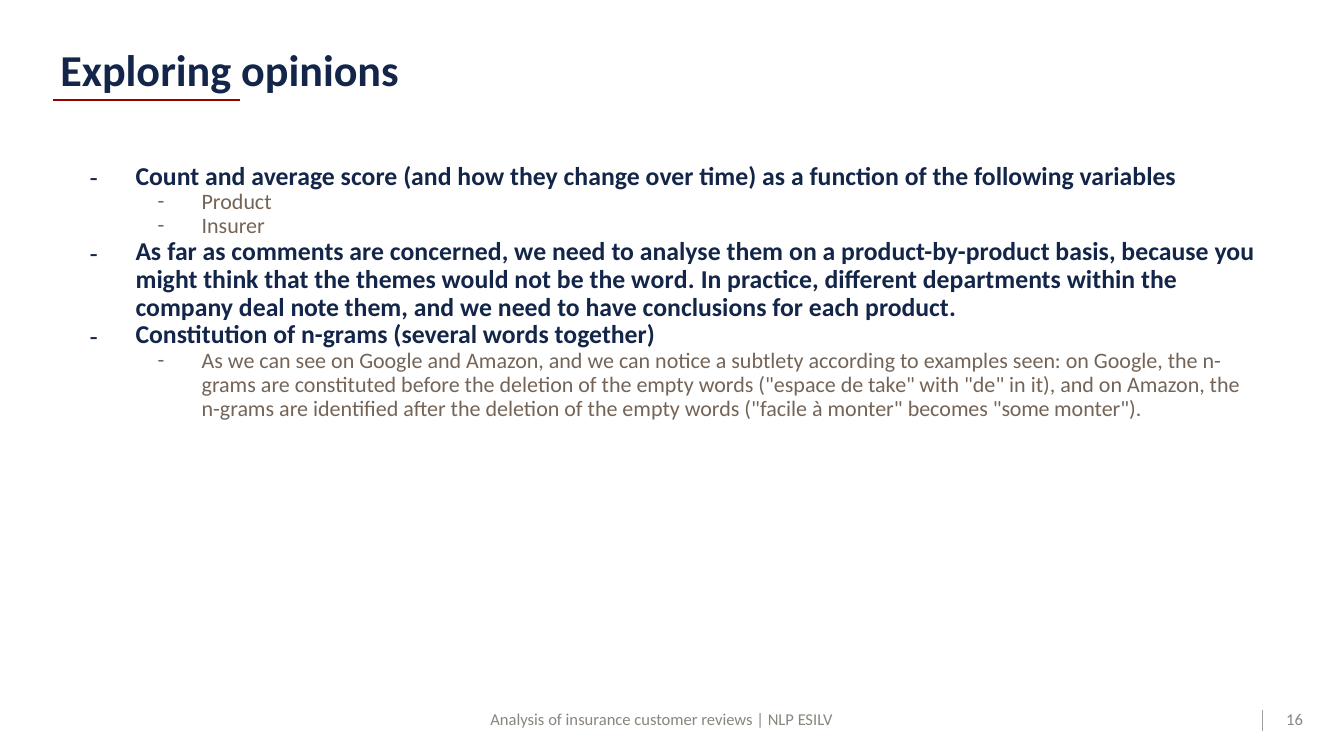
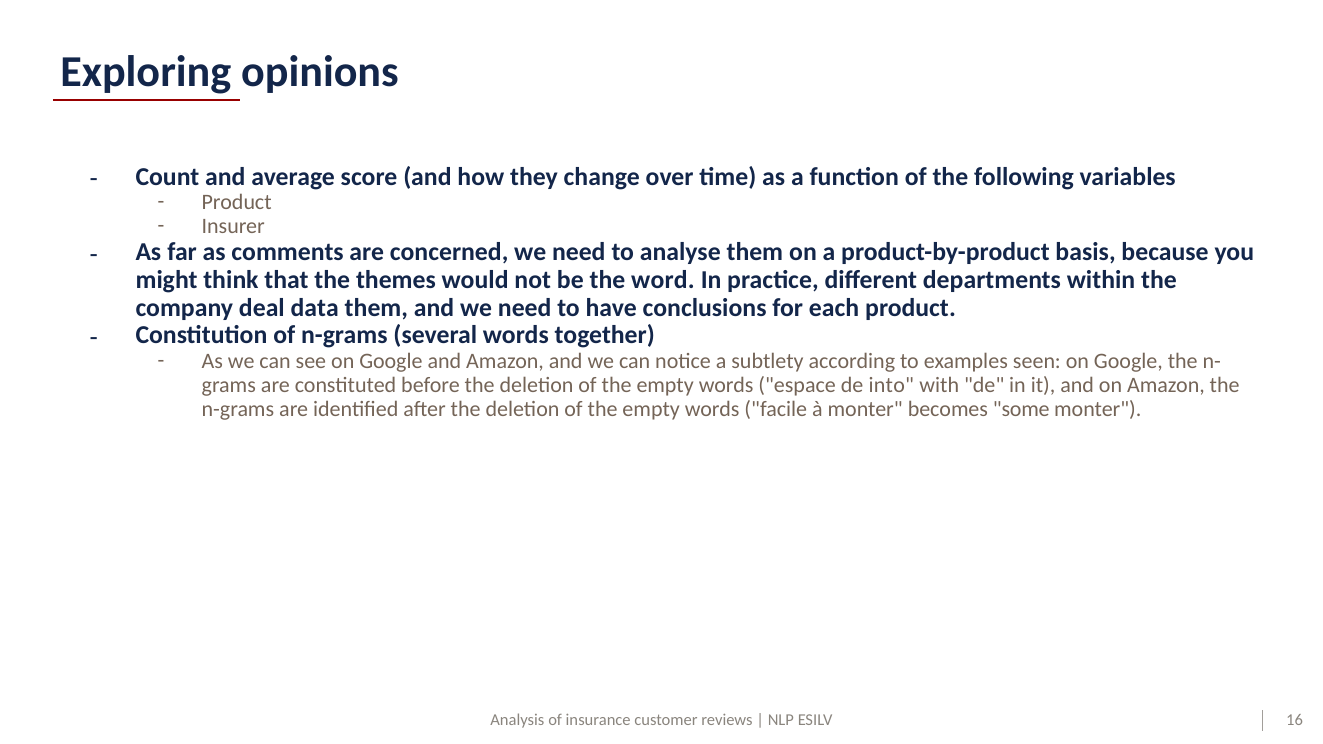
note: note -> data
take: take -> into
